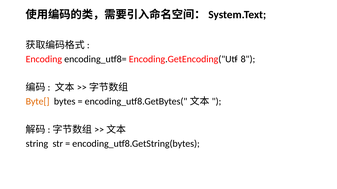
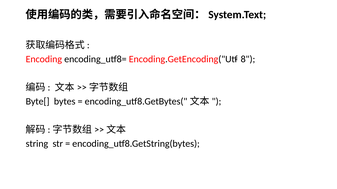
Byte[ colour: orange -> black
